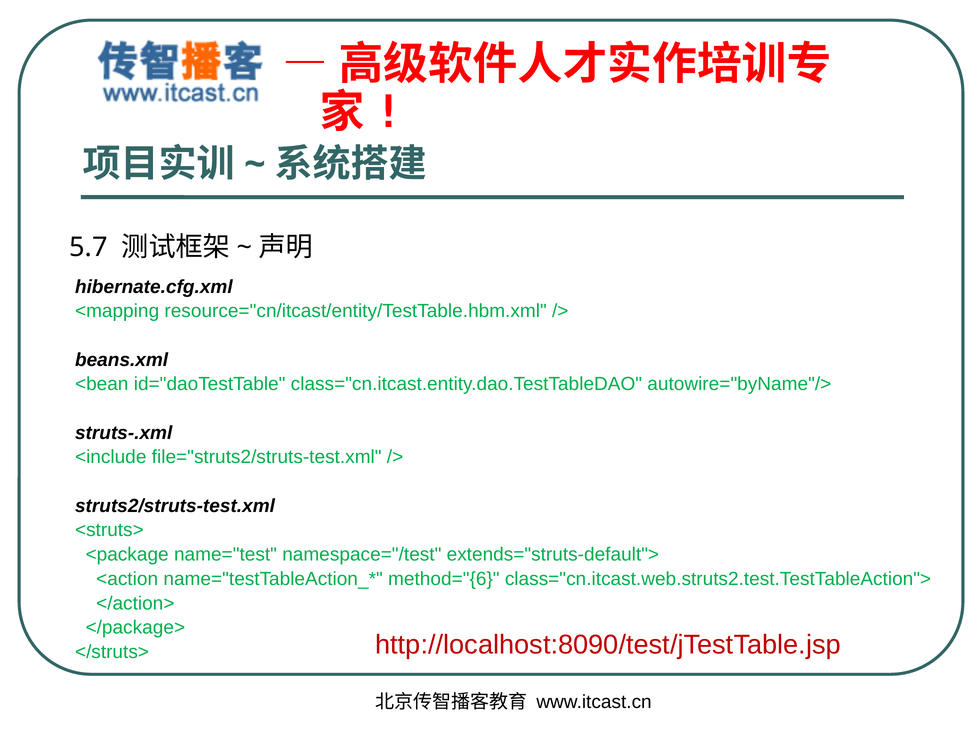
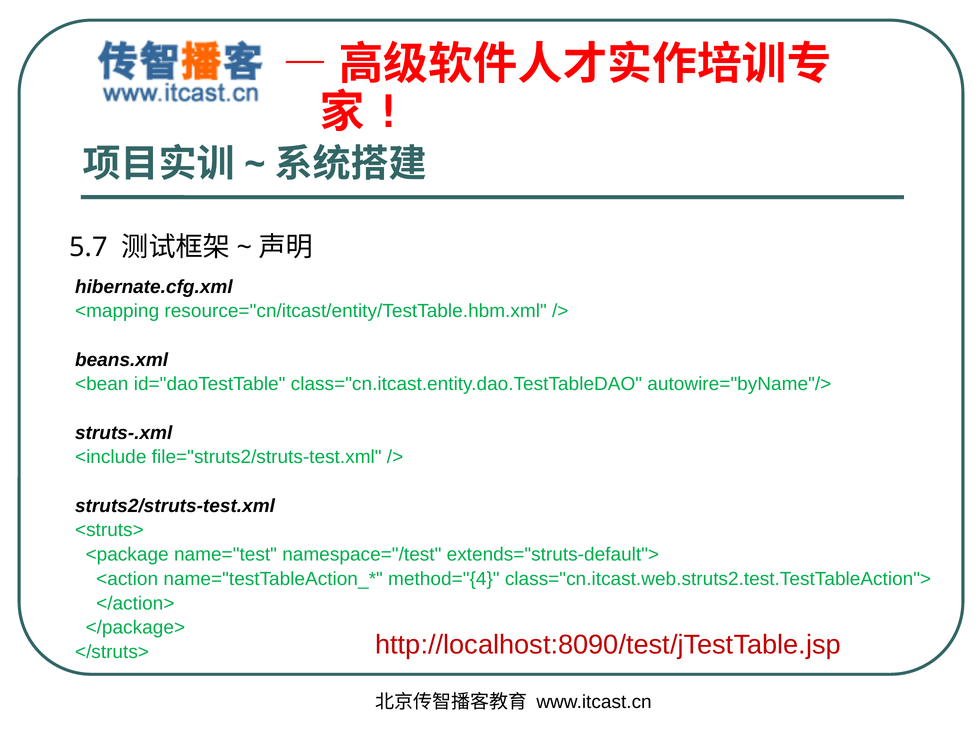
method="{6: method="{6 -> method="{4
